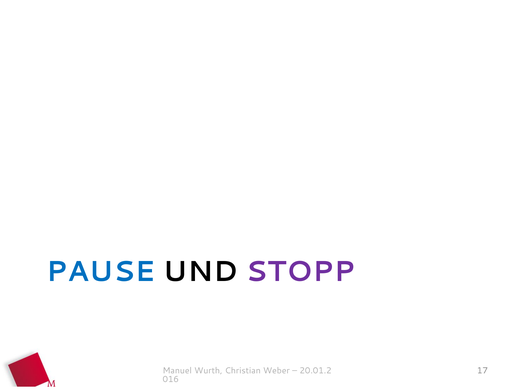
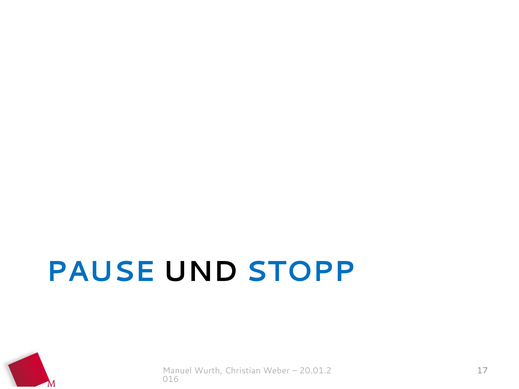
STOPP colour: purple -> blue
